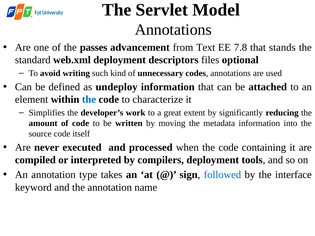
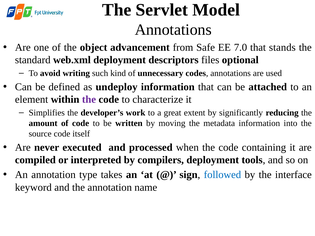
passes: passes -> object
Text: Text -> Safe
7.8: 7.8 -> 7.0
the at (89, 100) colour: blue -> purple
